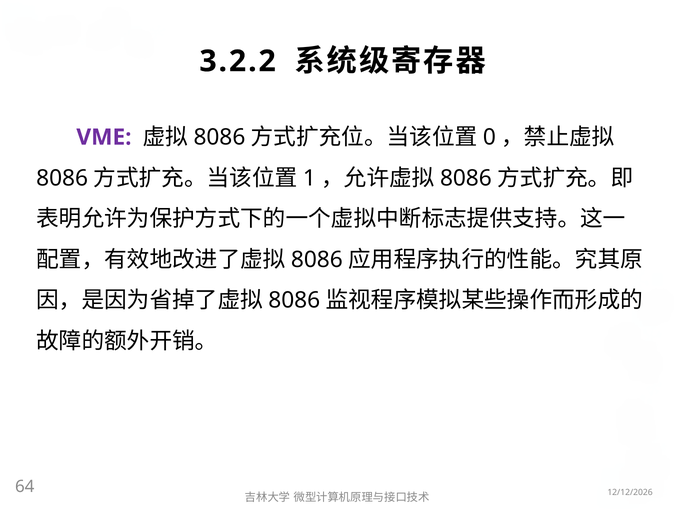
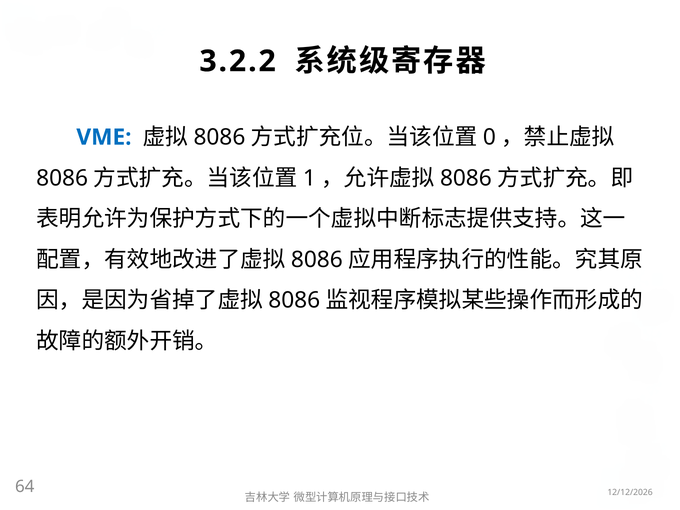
VME colour: purple -> blue
